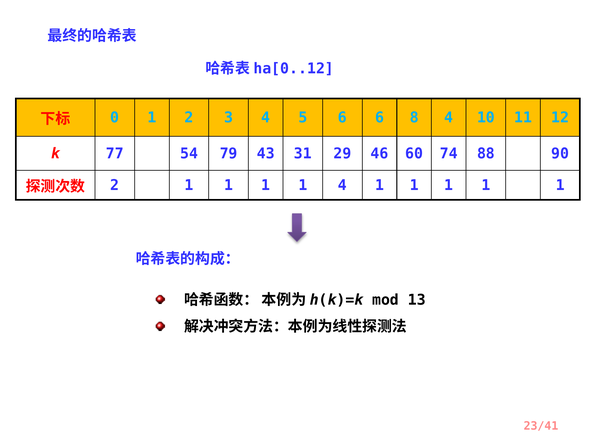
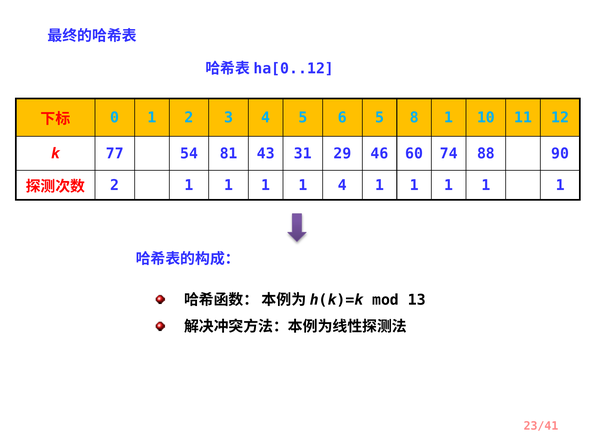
6 6: 6 -> 5
8 4: 4 -> 1
79: 79 -> 81
